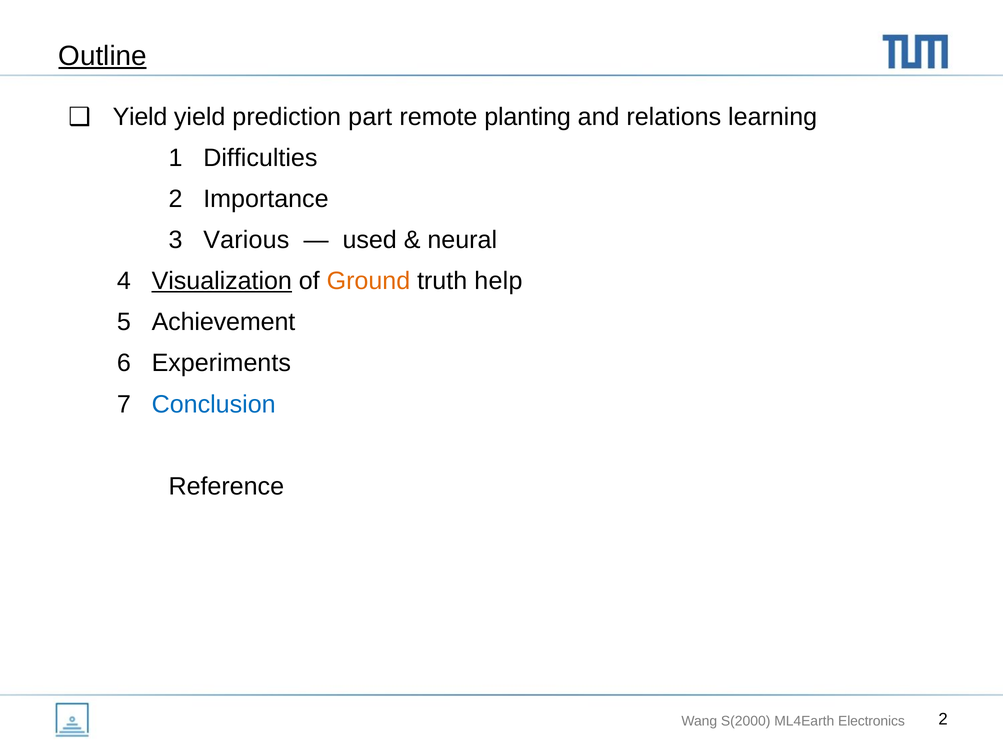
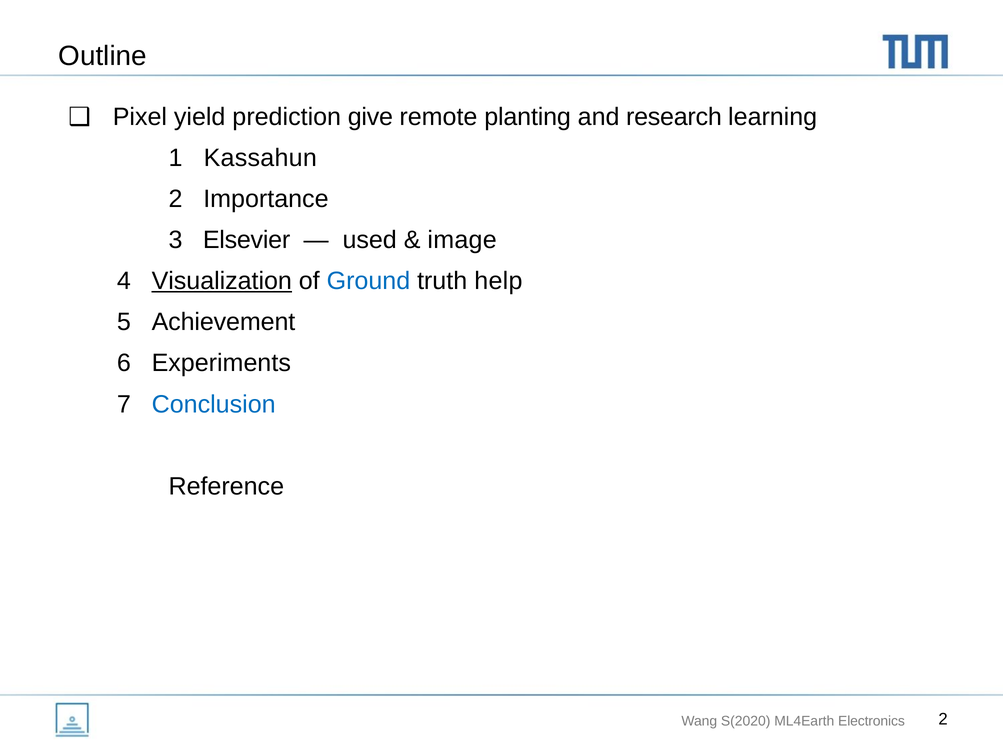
Outline underline: present -> none
Yield at (140, 117): Yield -> Pixel
part: part -> give
relations: relations -> research
Difficulties: Difficulties -> Kassahun
Various: Various -> Elsevier
neural: neural -> image
Ground colour: orange -> blue
S(2000: S(2000 -> S(2020
